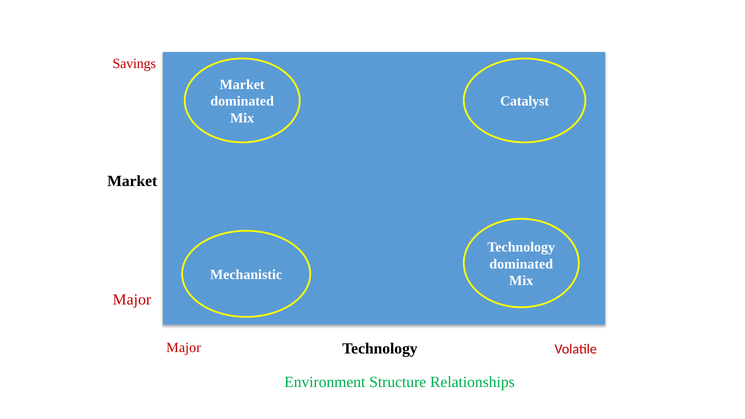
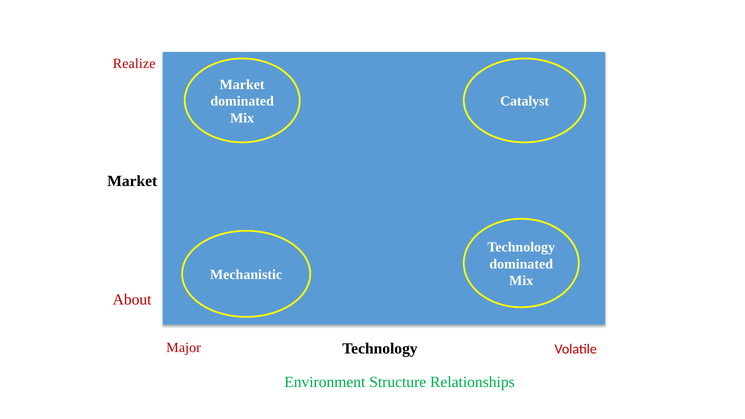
Savings: Savings -> Realize
Major at (132, 299): Major -> About
